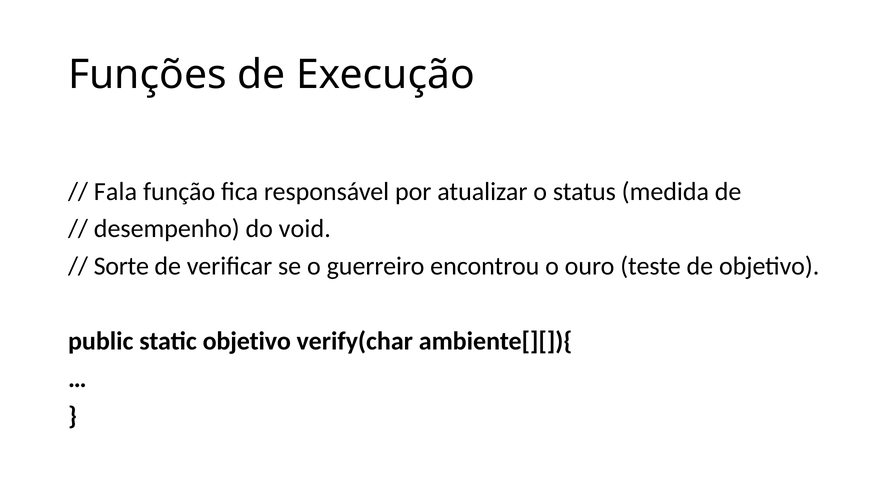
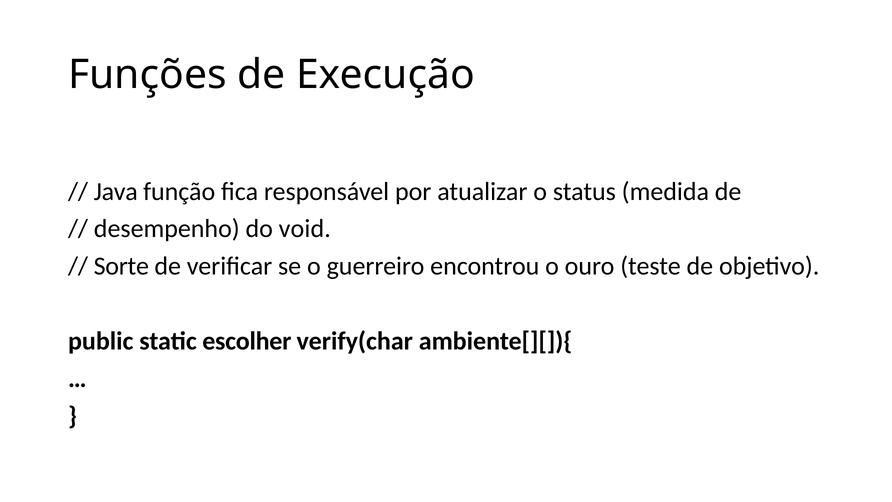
Fala: Fala -> Java
static objetivo: objetivo -> escolher
